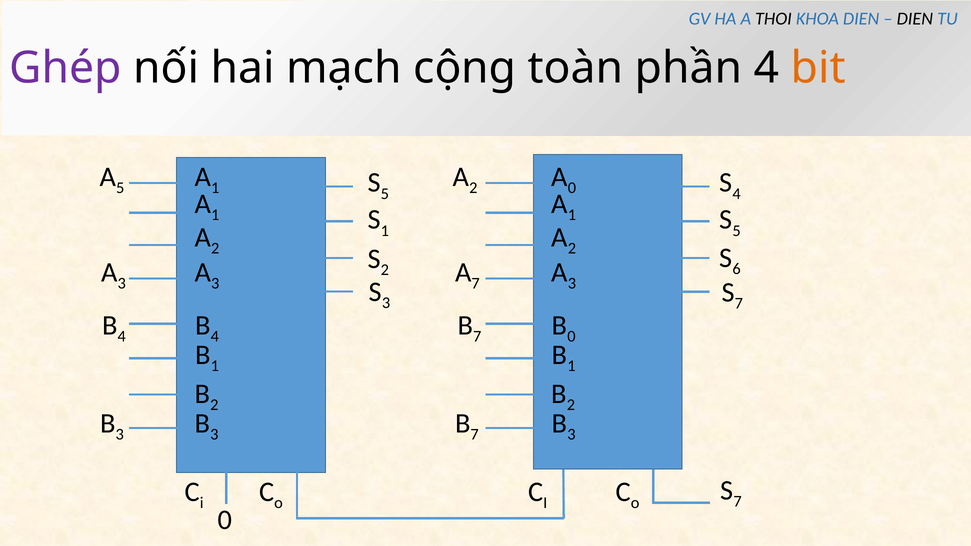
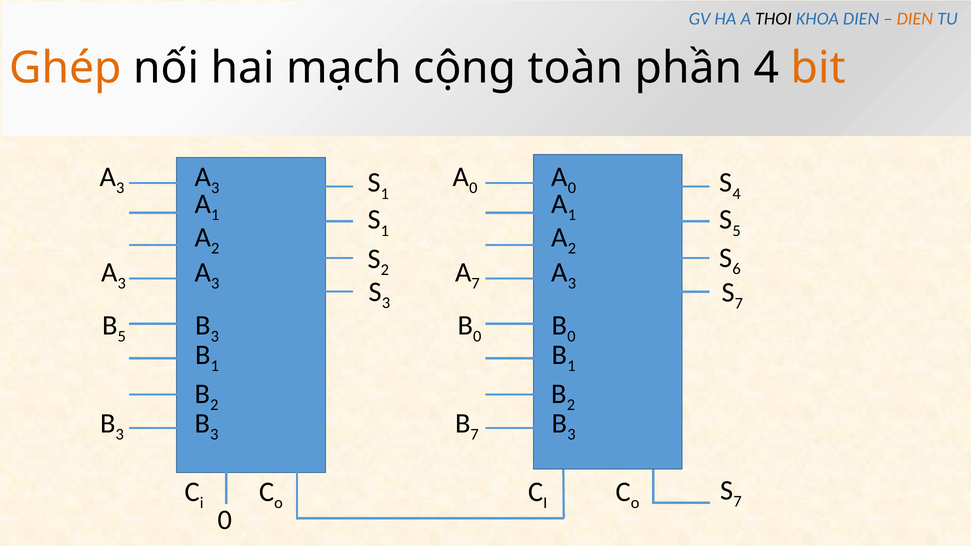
DIEN at (915, 19) colour: black -> orange
Ghép colour: purple -> orange
5 at (120, 188): 5 -> 3
1 at (215, 188): 1 -> 3
5 at (385, 194): 5 -> 1
2 at (473, 188): 2 -> 0
4 at (122, 337): 4 -> 5
4 at (215, 337): 4 -> 3
7 at (477, 337): 7 -> 0
